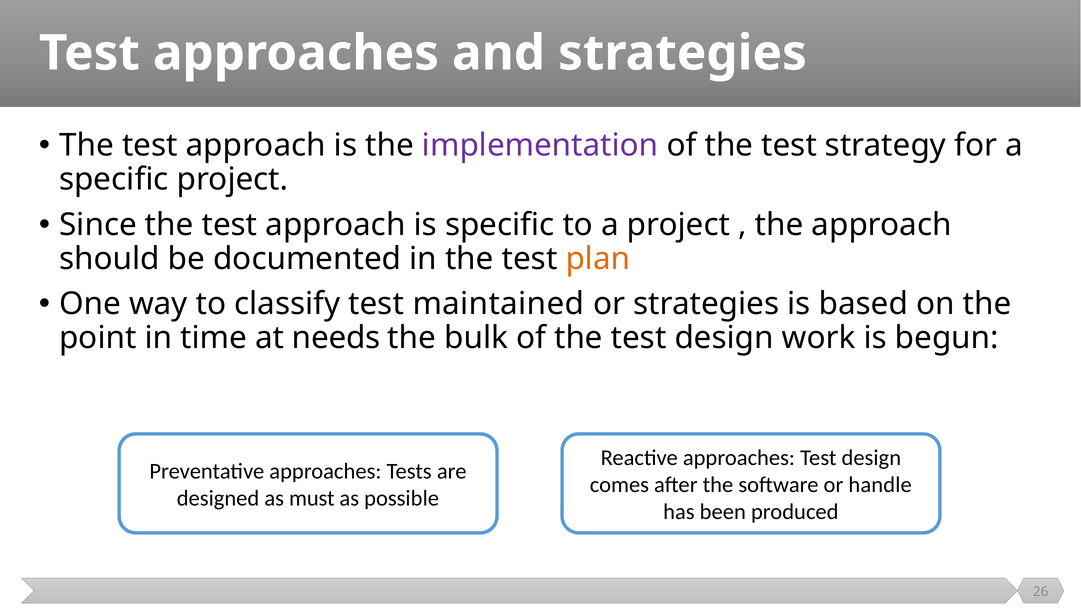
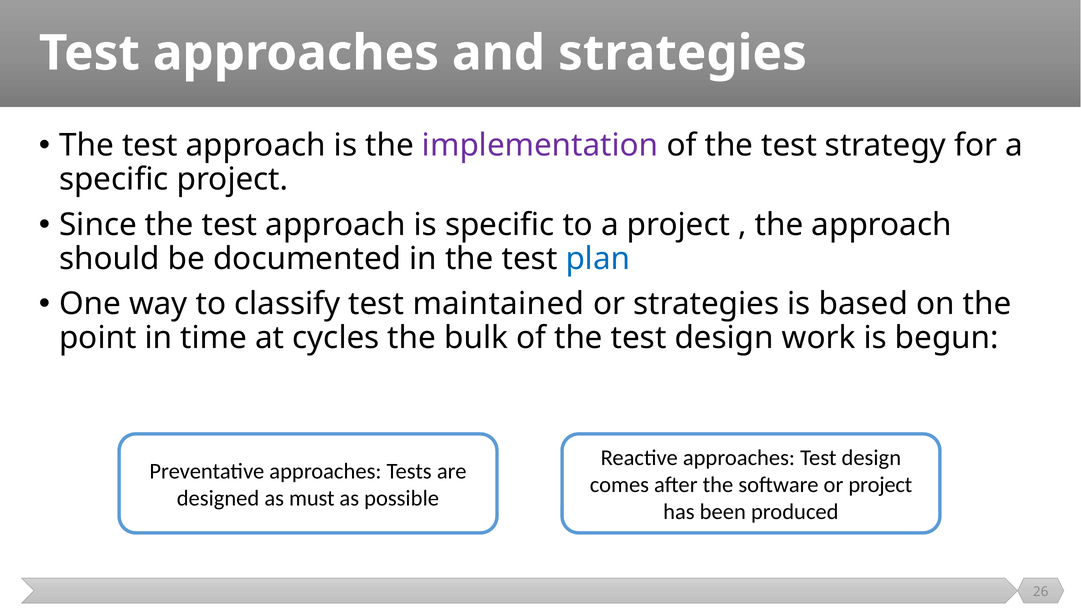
plan colour: orange -> blue
needs: needs -> cycles
or handle: handle -> project
